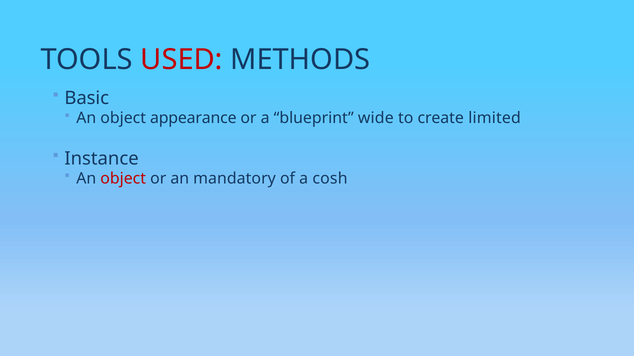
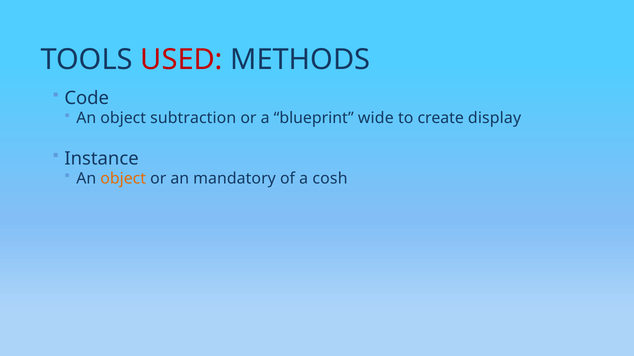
Basic: Basic -> Code
appearance: appearance -> subtraction
limited: limited -> display
object at (123, 179) colour: red -> orange
